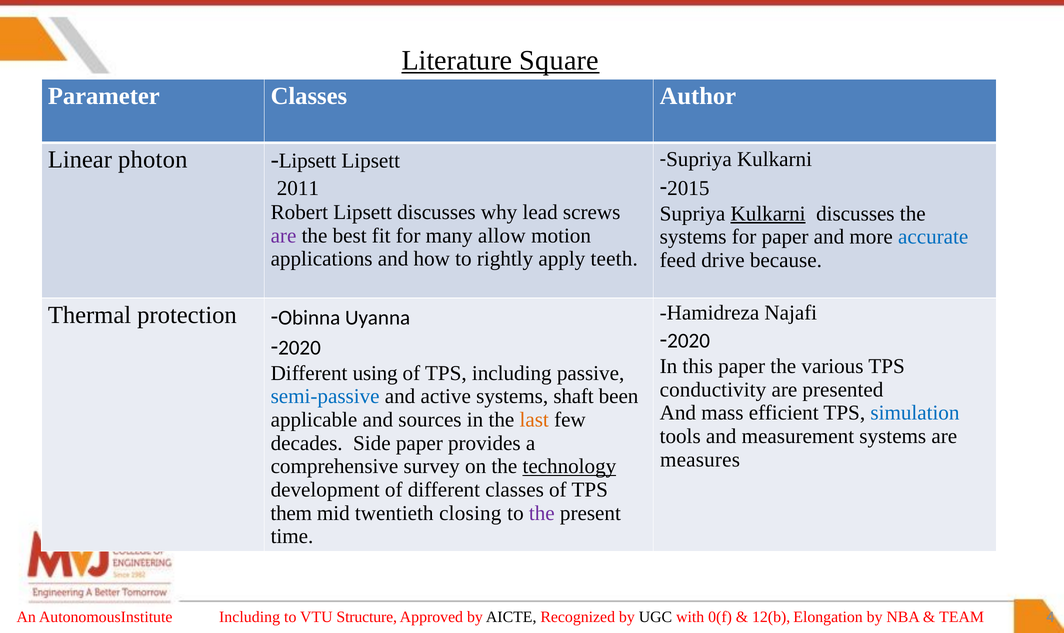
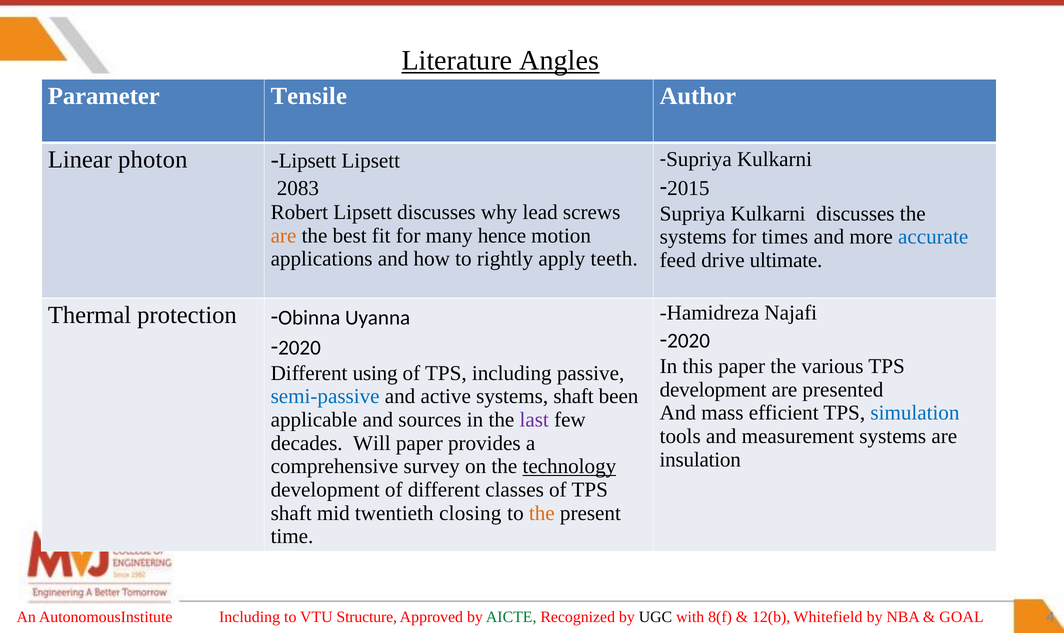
Square: Square -> Angles
Parameter Classes: Classes -> Tensile
2011: 2011 -> 2083
Kulkarni at (768, 214) underline: present -> none
are at (284, 236) colour: purple -> orange
allow: allow -> hence
for paper: paper -> times
because: because -> ultimate
conductivity at (713, 390): conductivity -> development
last colour: orange -> purple
Side: Side -> Will
measures: measures -> insulation
them at (291, 513): them -> shaft
the at (542, 513) colour: purple -> orange
AICTE colour: black -> green
0(f: 0(f -> 8(f
Elongation: Elongation -> Whitefield
TEAM: TEAM -> GOAL
